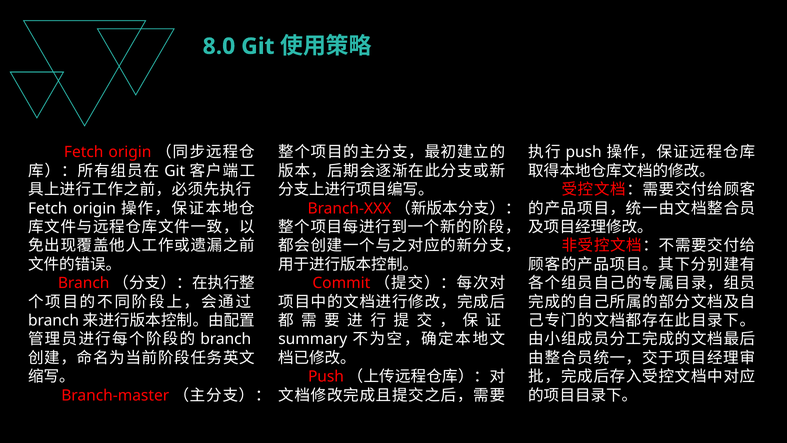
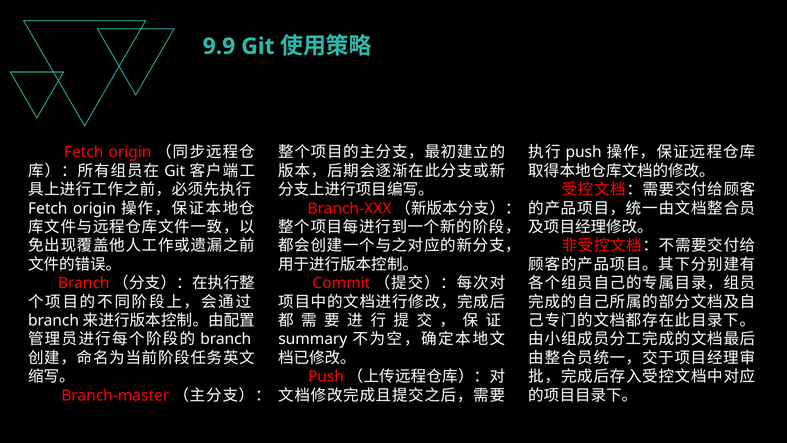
8.0: 8.0 -> 9.9
